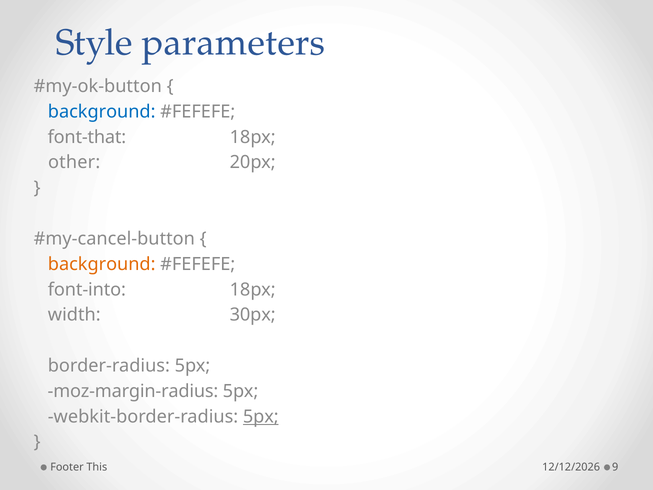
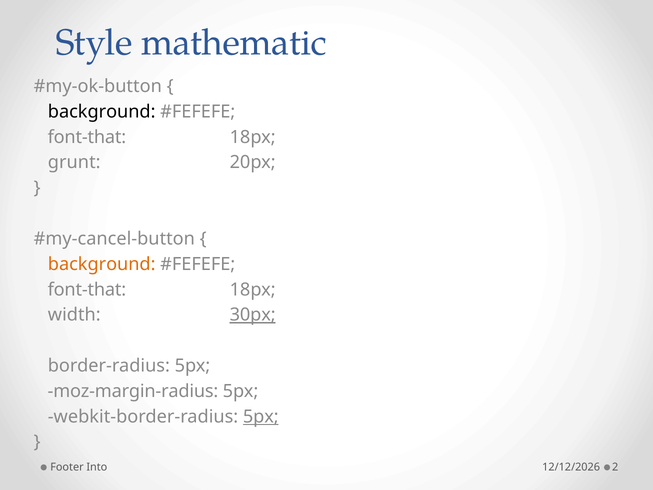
parameters: parameters -> mathematic
background at (102, 112) colour: blue -> black
other: other -> grunt
font-into at (87, 289): font-into -> font-that
30px underline: none -> present
This: This -> Into
9: 9 -> 2
